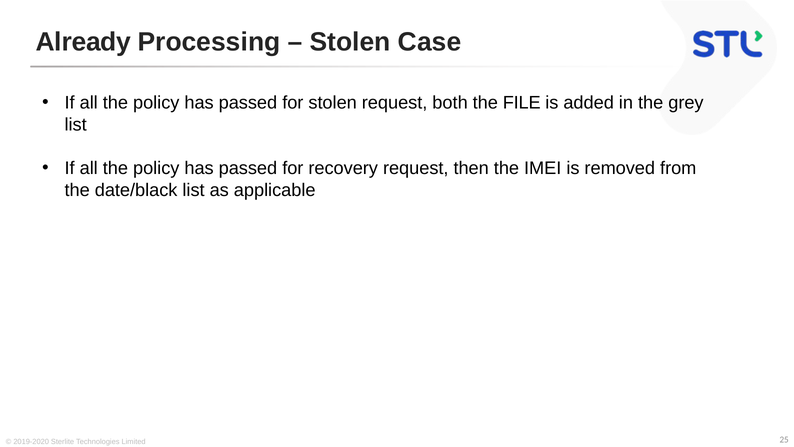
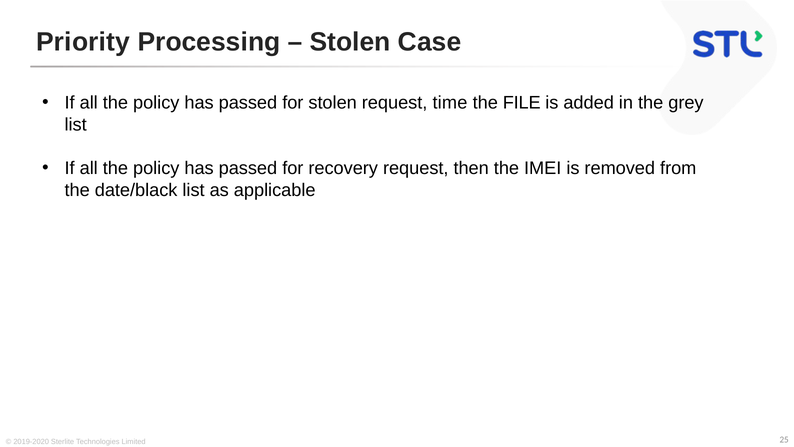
Already: Already -> Priority
both: both -> time
